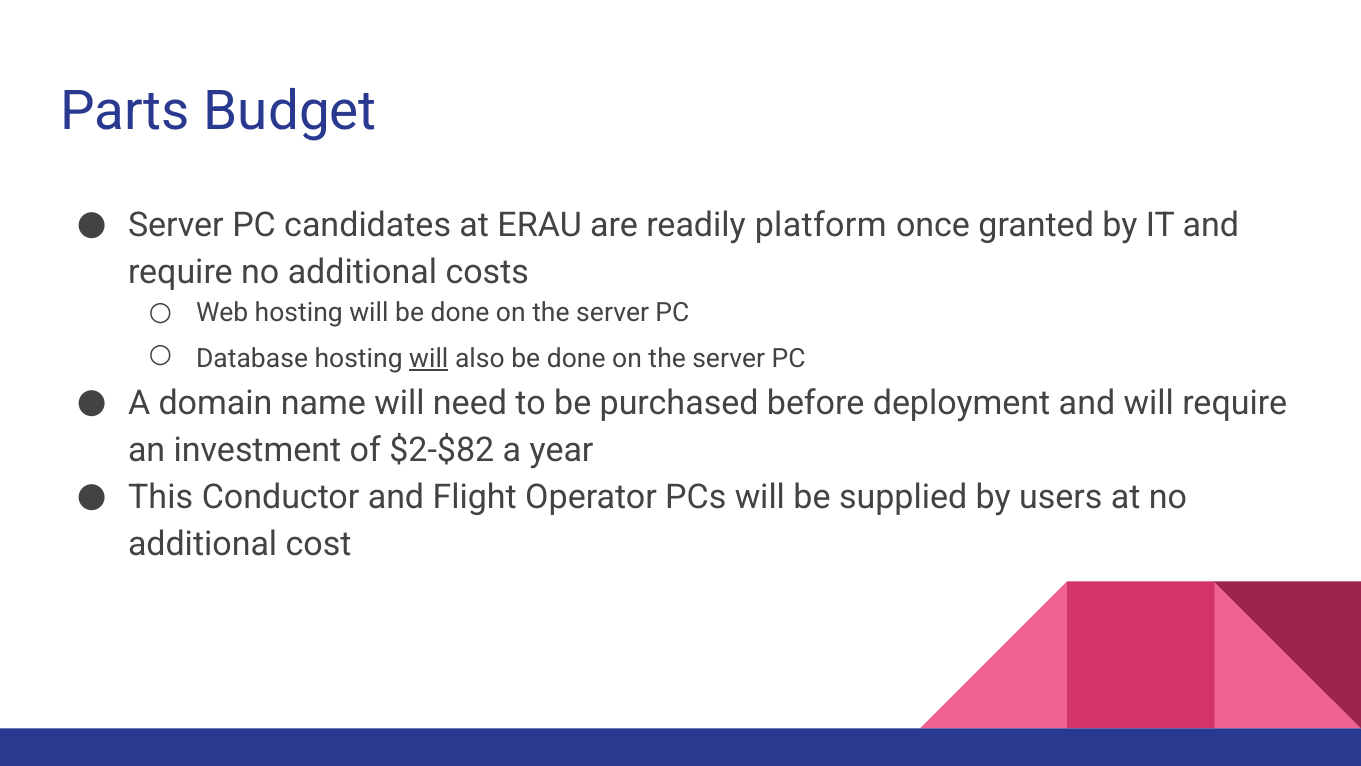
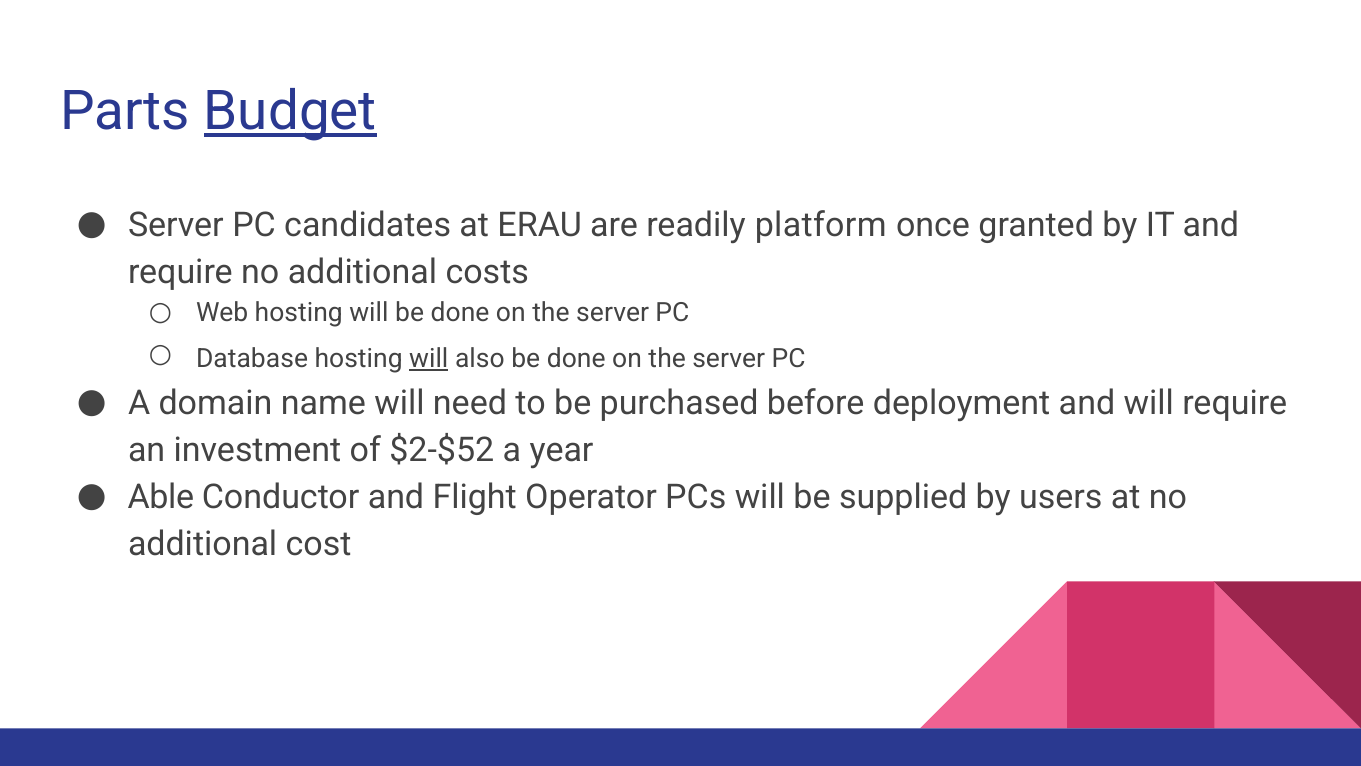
Budget underline: none -> present
$2-$82: $2-$82 -> $2-$52
This: This -> Able
